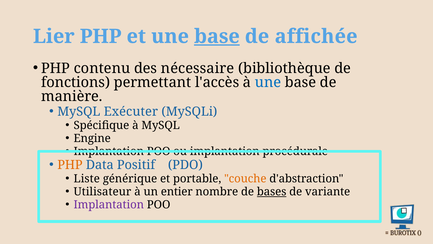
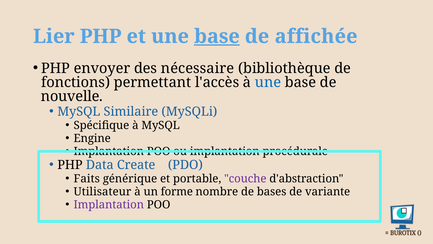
contenu: contenu -> envoyer
manière: manière -> nouvelle
Exécuter: Exécuter -> Similaire
PHP at (70, 165) colour: orange -> black
Positif: Positif -> Create
Liste: Liste -> Faits
couche colour: orange -> purple
entier: entier -> forme
bases underline: present -> none
